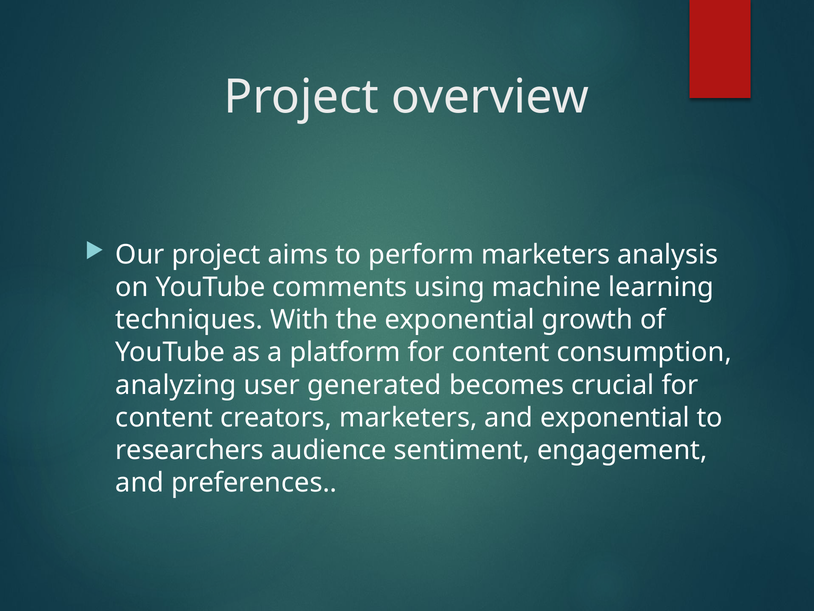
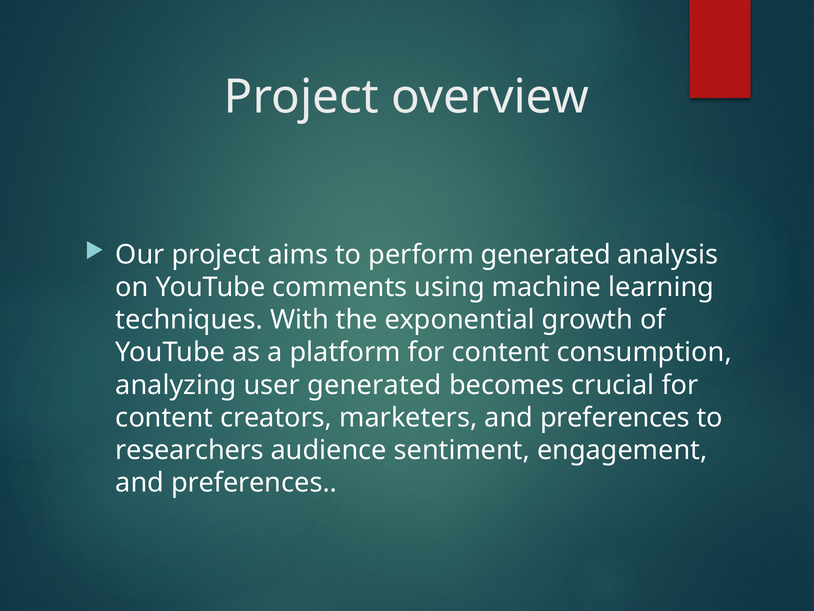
perform marketers: marketers -> generated
marketers and exponential: exponential -> preferences
